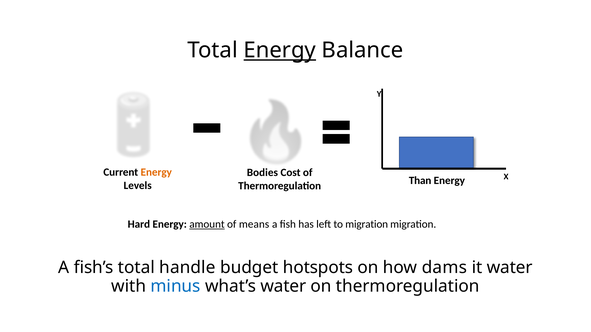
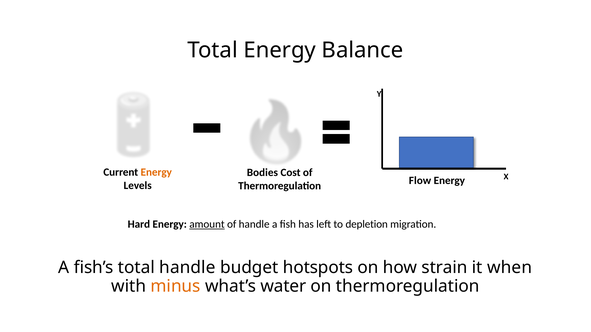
Energy at (280, 50) underline: present -> none
Than: Than -> Flow
of means: means -> handle
to migration: migration -> depletion
dams: dams -> strain
it water: water -> when
minus colour: blue -> orange
